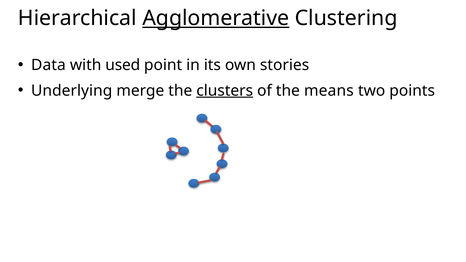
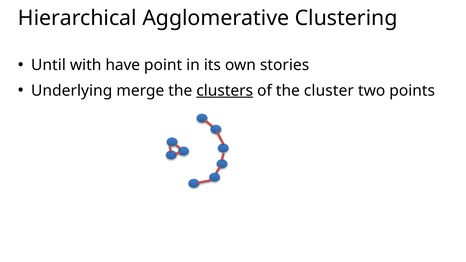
Agglomerative underline: present -> none
Data: Data -> Until
used: used -> have
means: means -> cluster
